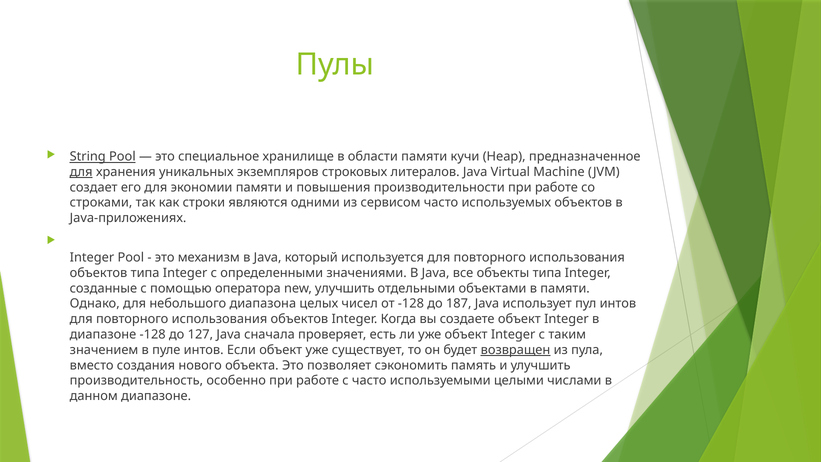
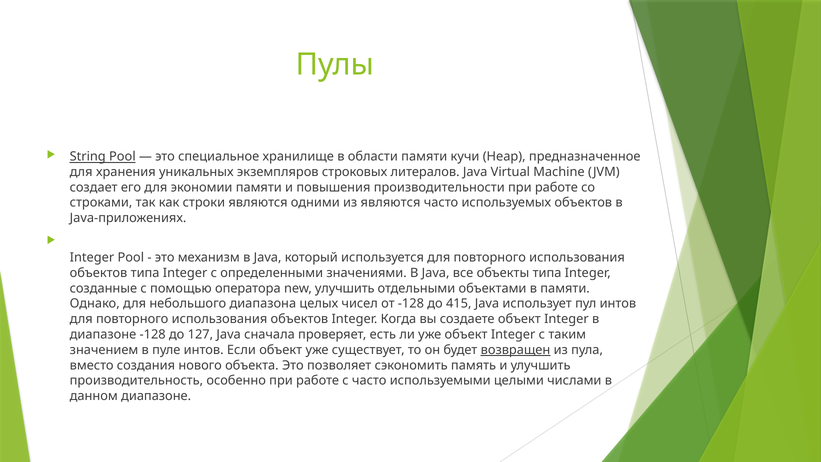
для at (81, 172) underline: present -> none
из сервисом: сервисом -> являются
187: 187 -> 415
